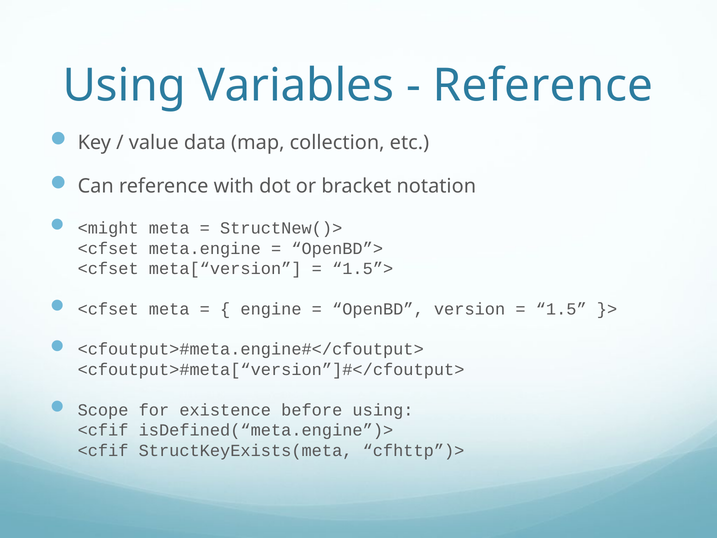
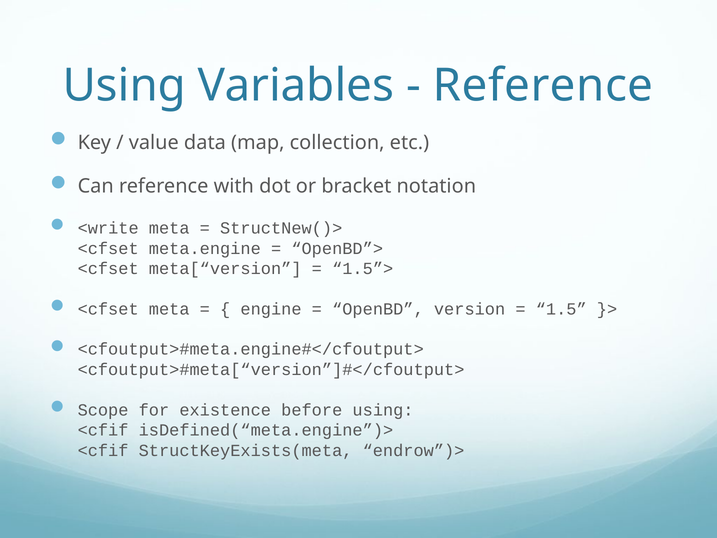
<might: <might -> <write
cfhttp”)>: cfhttp”)> -> endrow”)>
